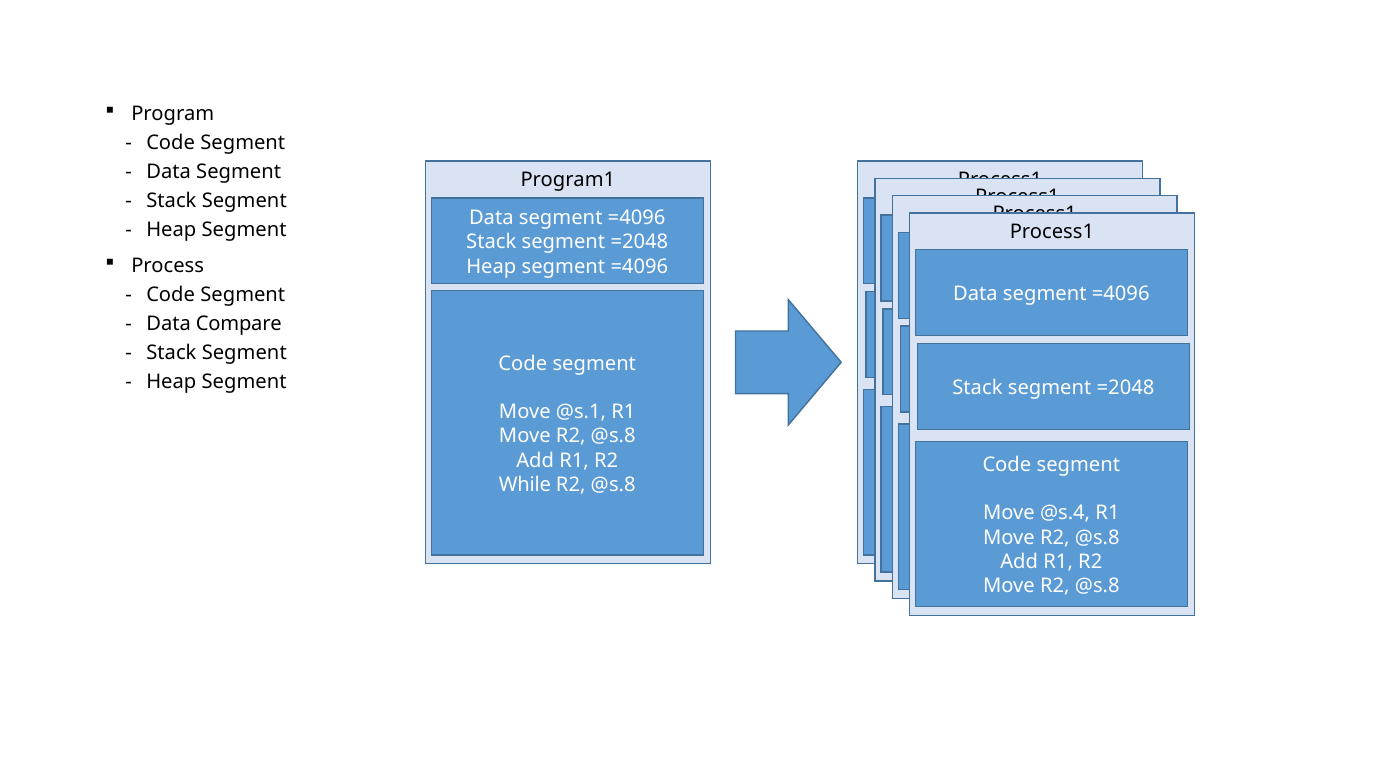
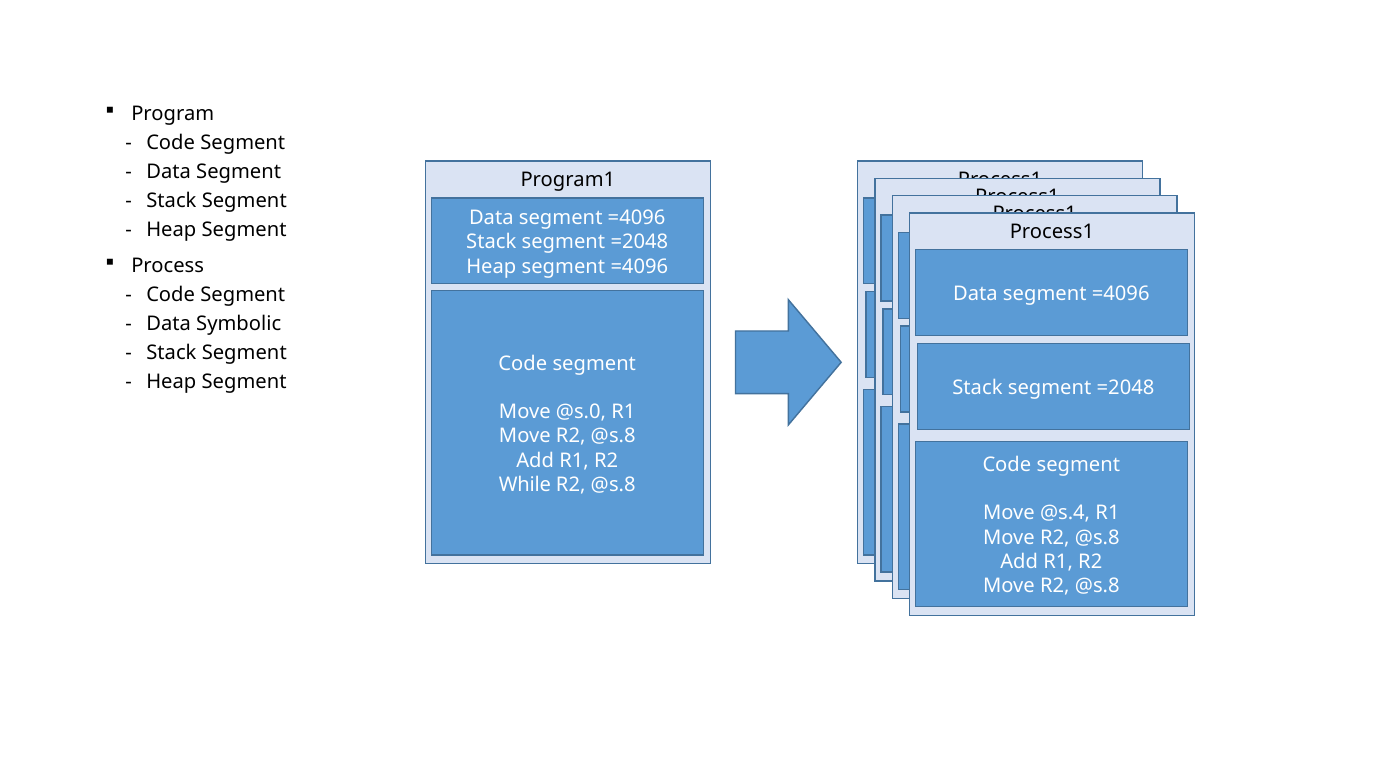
Compare: Compare -> Symbolic
@s.1: @s.1 -> @s.0
